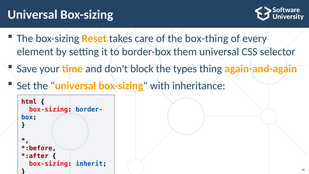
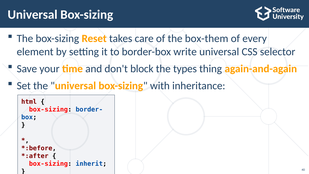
box-thing: box-thing -> box-them
them: them -> write
